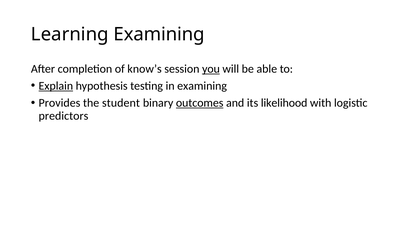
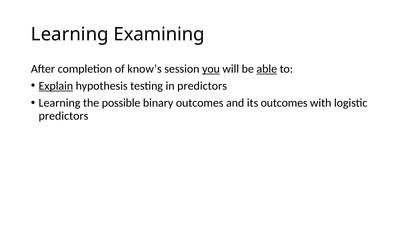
able underline: none -> present
in examining: examining -> predictors
Provides at (59, 103): Provides -> Learning
student: student -> possible
outcomes at (200, 103) underline: present -> none
its likelihood: likelihood -> outcomes
